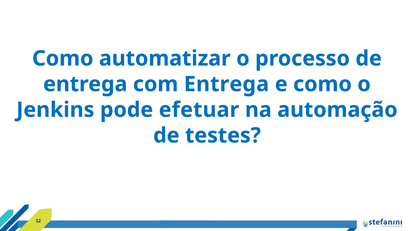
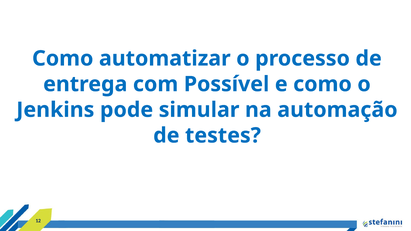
com Entrega: Entrega -> Possível
efetuar: efetuar -> simular
